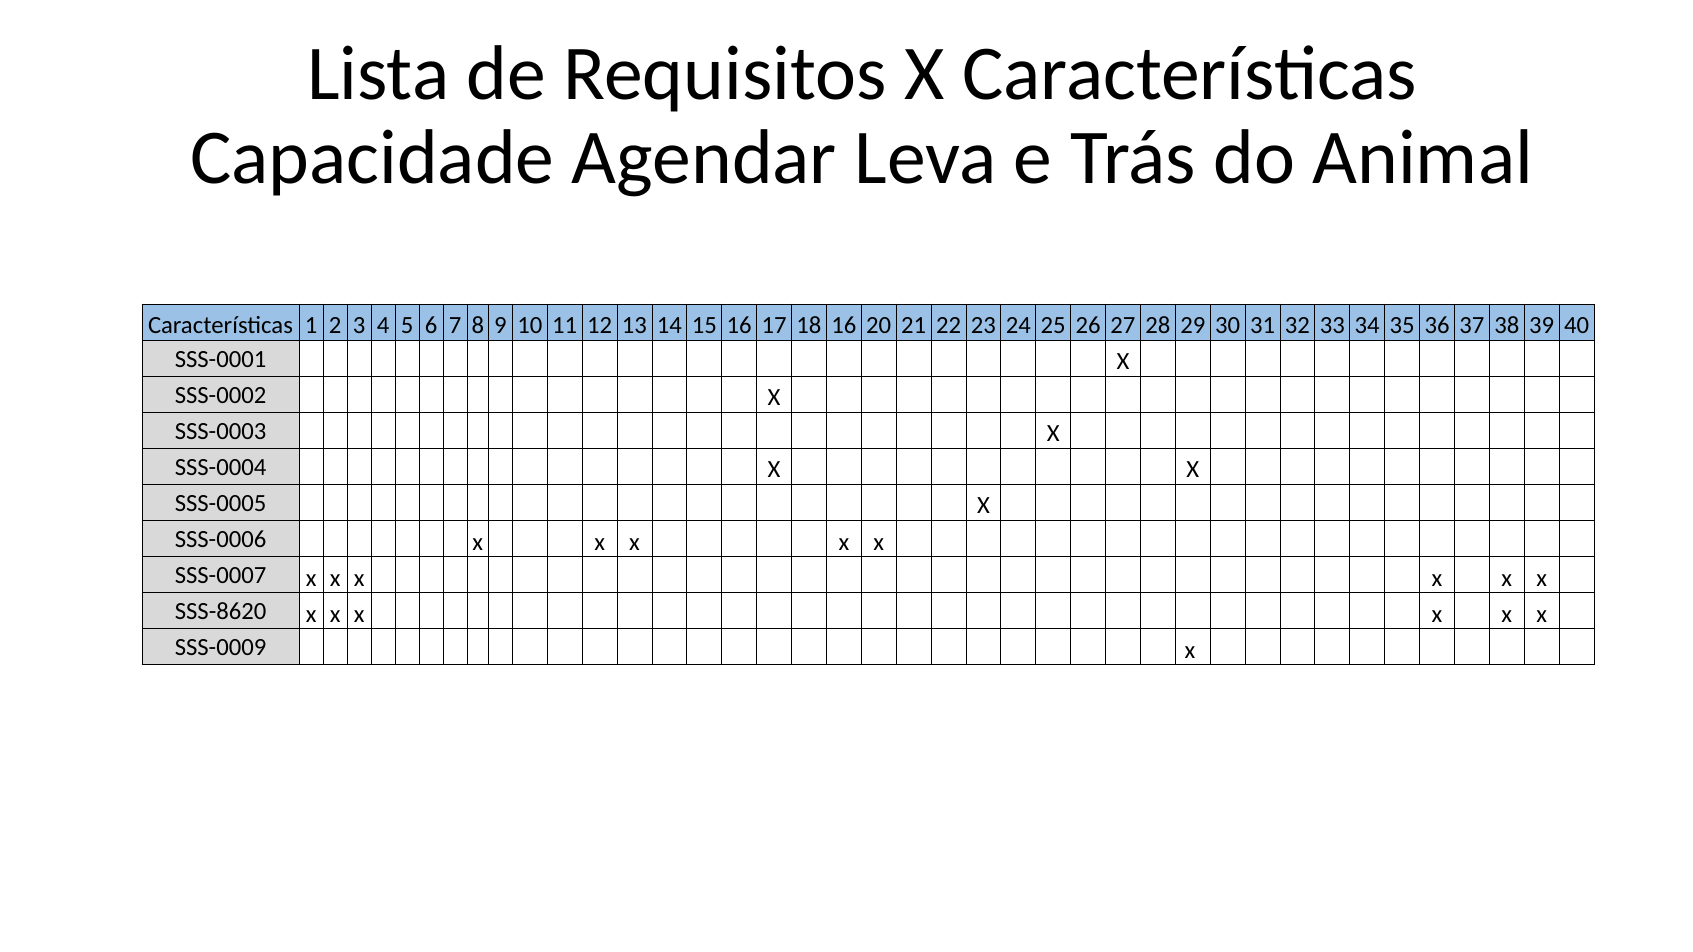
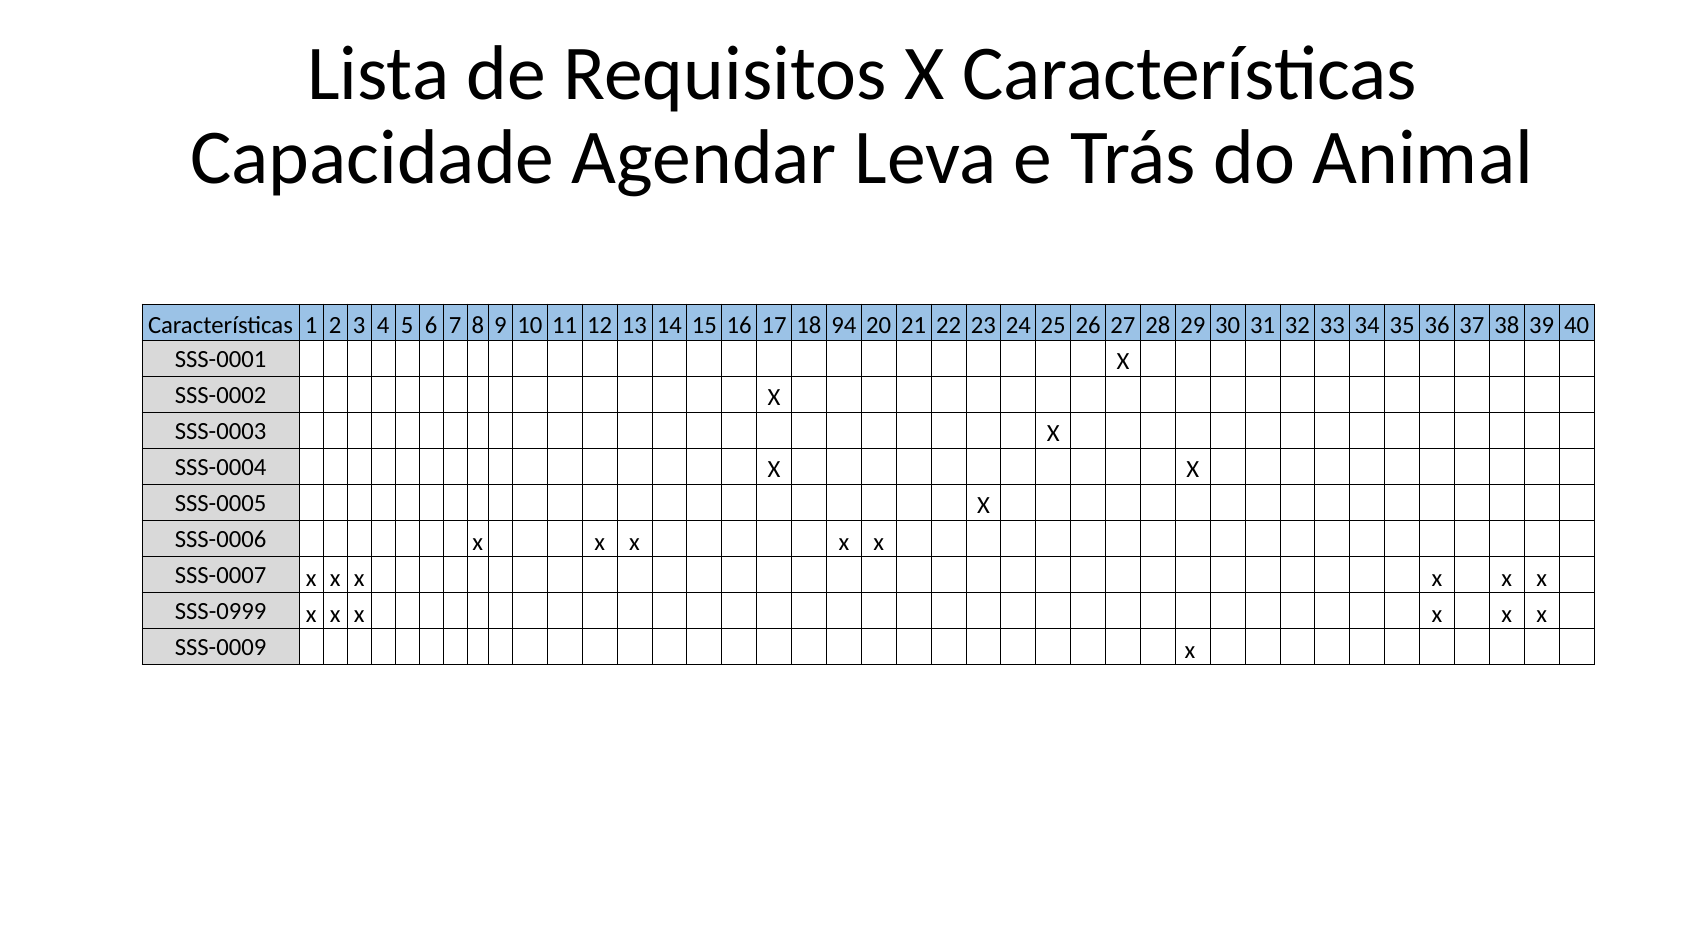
18 16: 16 -> 94
SSS-8620: SSS-8620 -> SSS-0999
